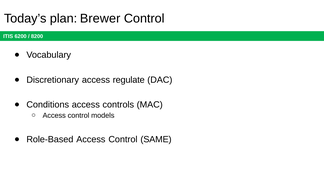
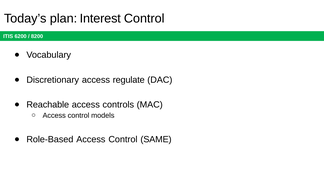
Brewer: Brewer -> Interest
Conditions: Conditions -> Reachable
